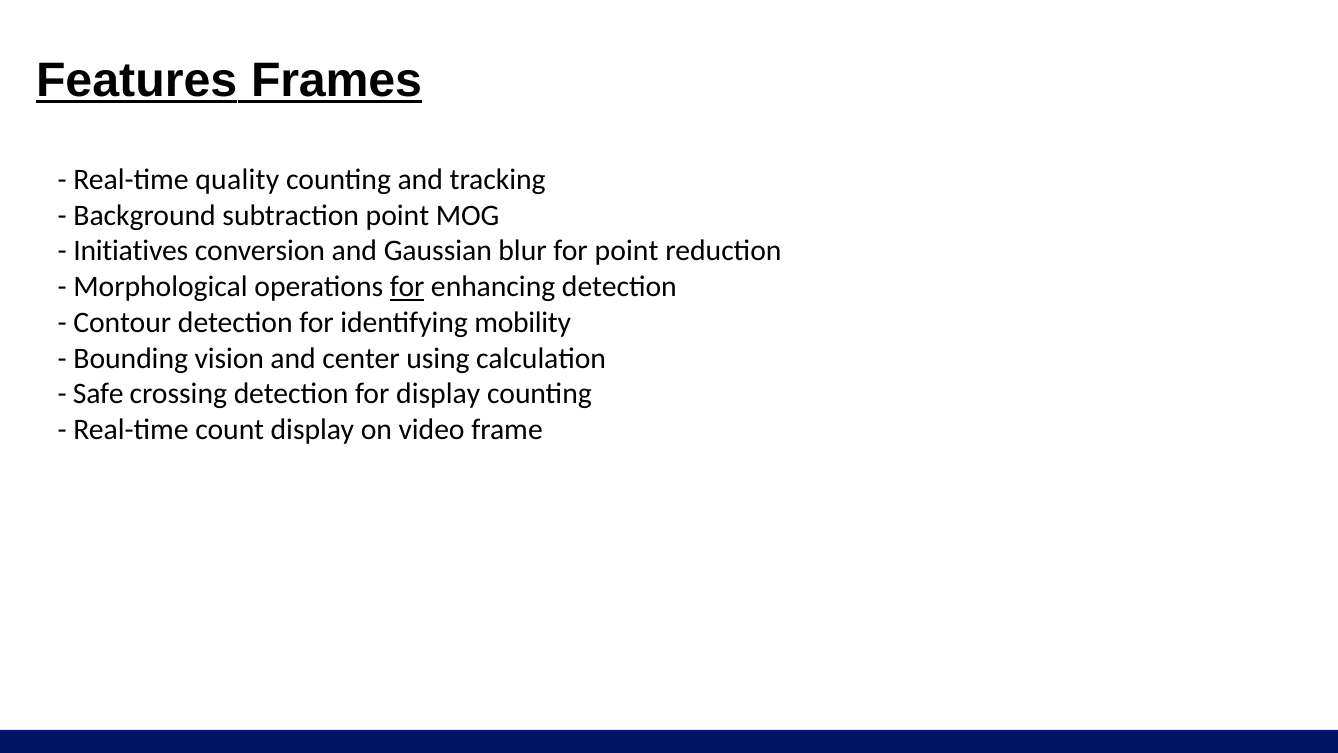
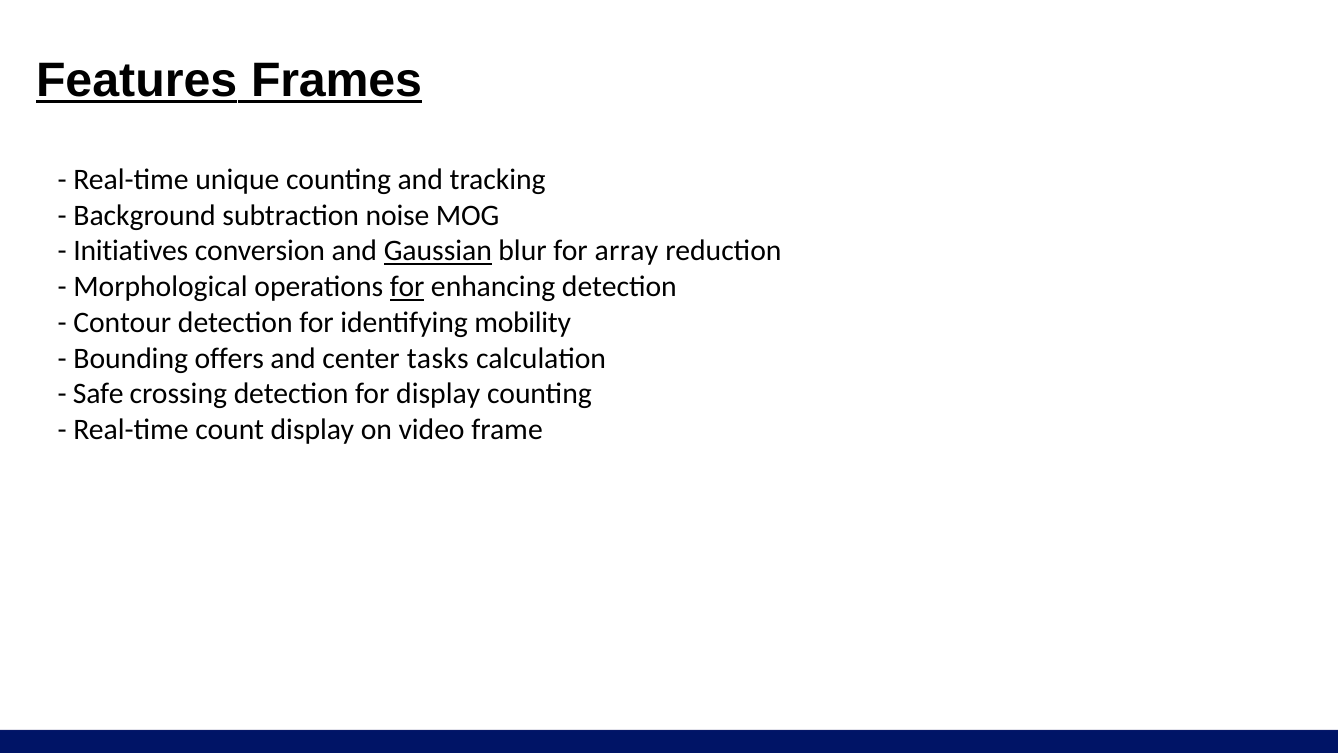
quality: quality -> unique
subtraction point: point -> noise
Gaussian underline: none -> present
for point: point -> array
vision: vision -> offers
using: using -> tasks
